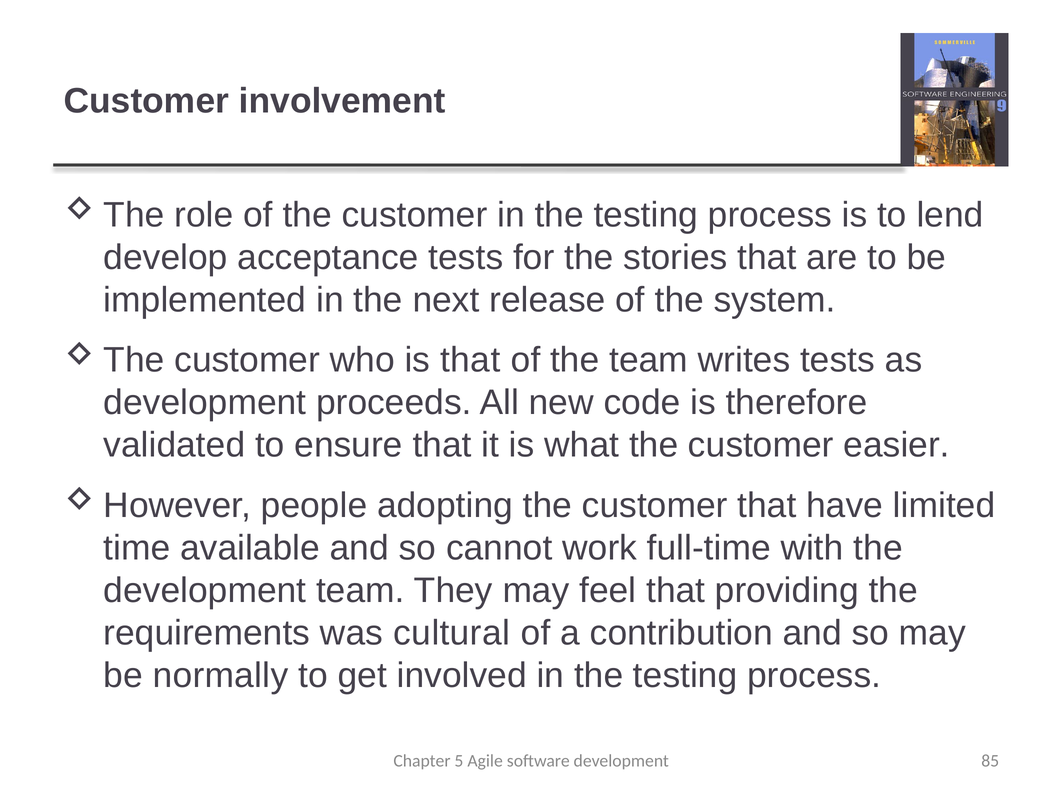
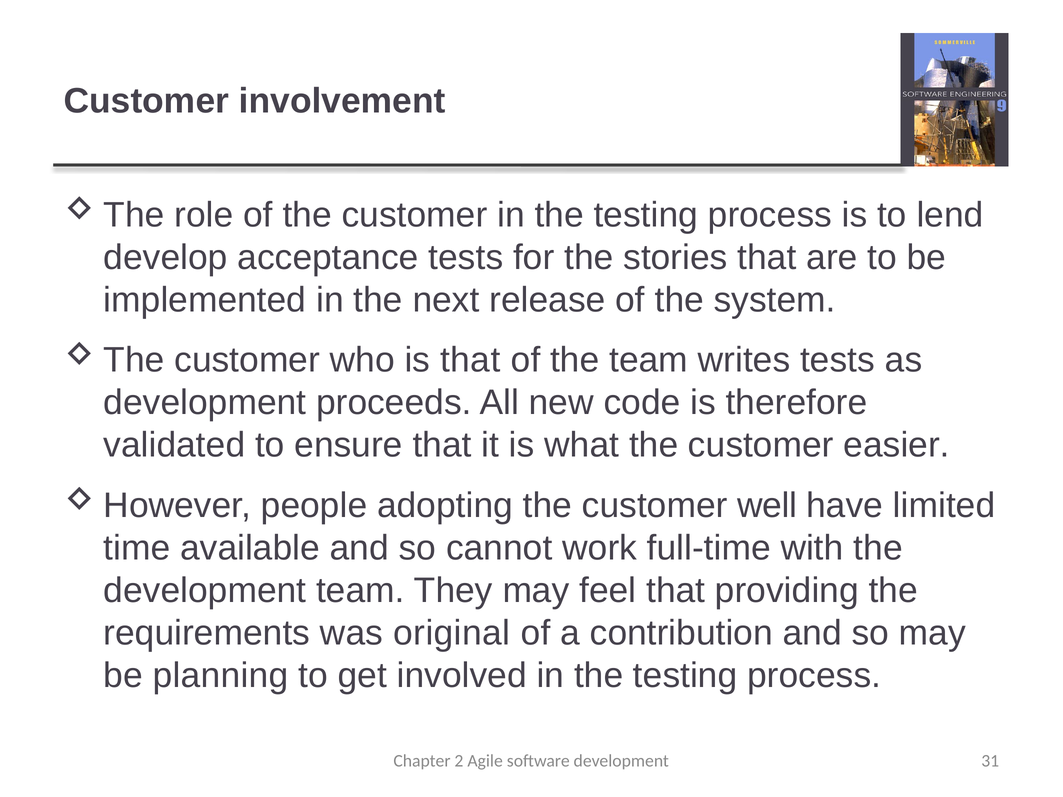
customer that: that -> well
cultural: cultural -> original
normally: normally -> planning
5: 5 -> 2
85: 85 -> 31
